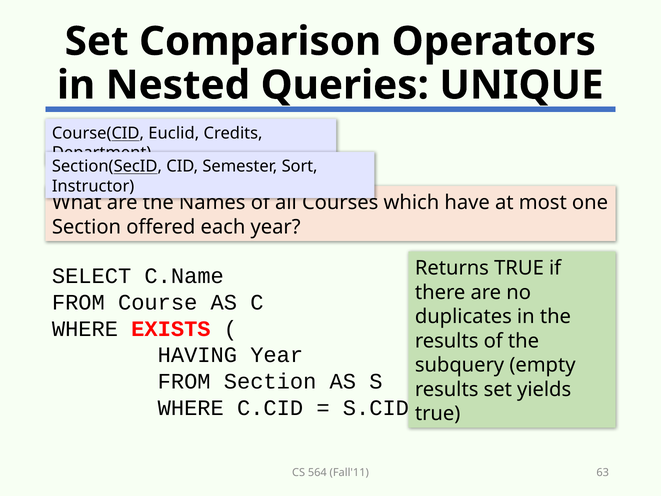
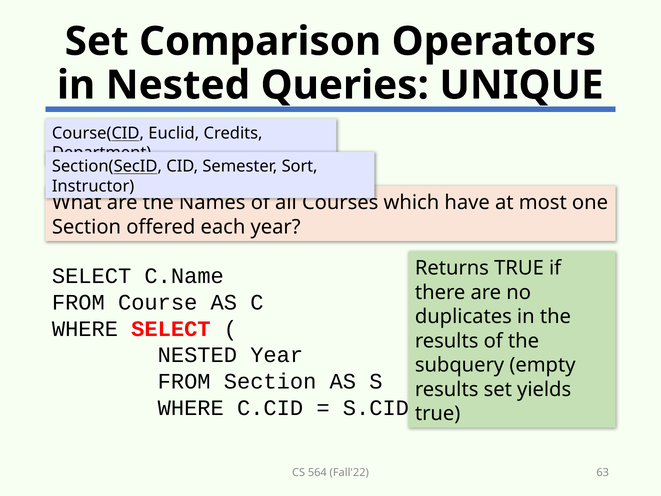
WHERE EXISTS: EXISTS -> SELECT
HAVING at (197, 355): HAVING -> NESTED
Fall'11: Fall'11 -> Fall'22
